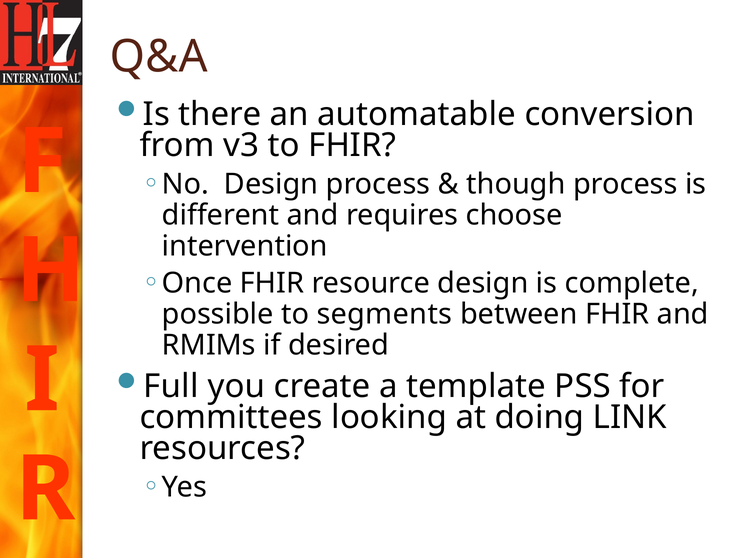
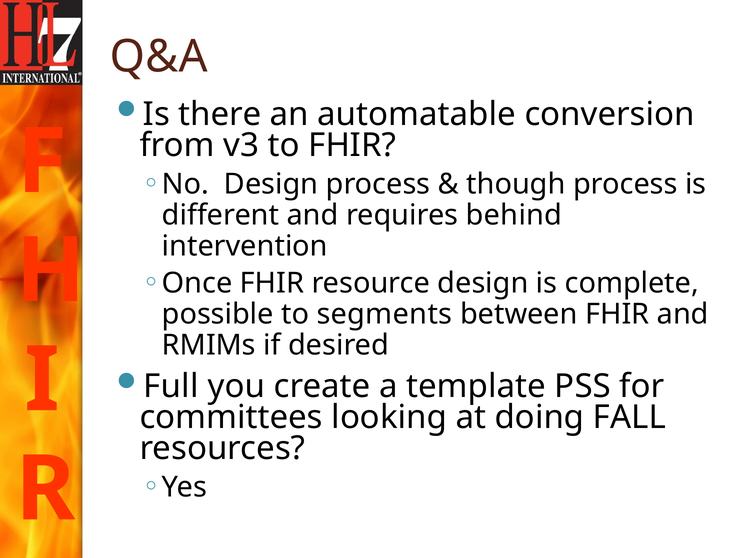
choose: choose -> behind
LINK: LINK -> FALL
